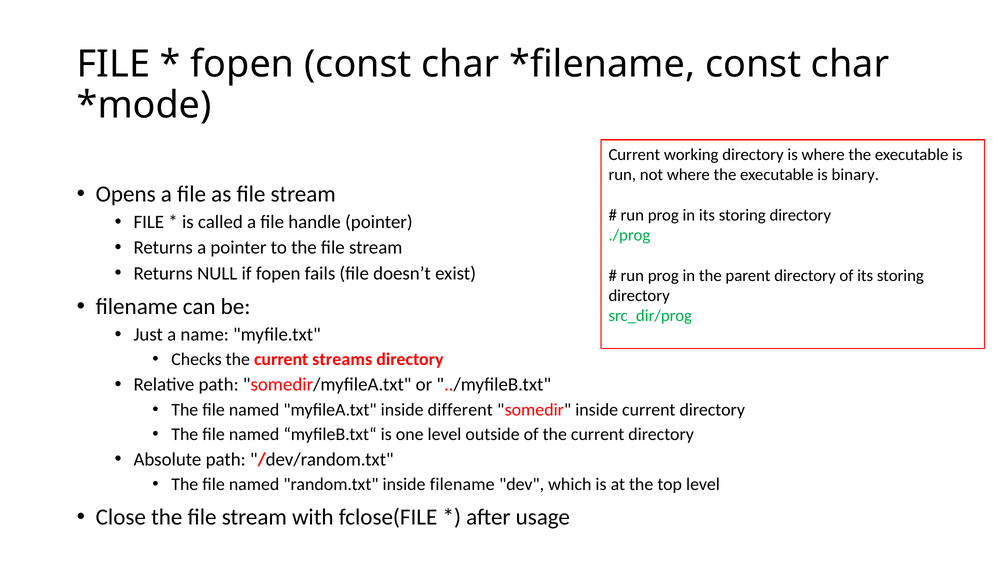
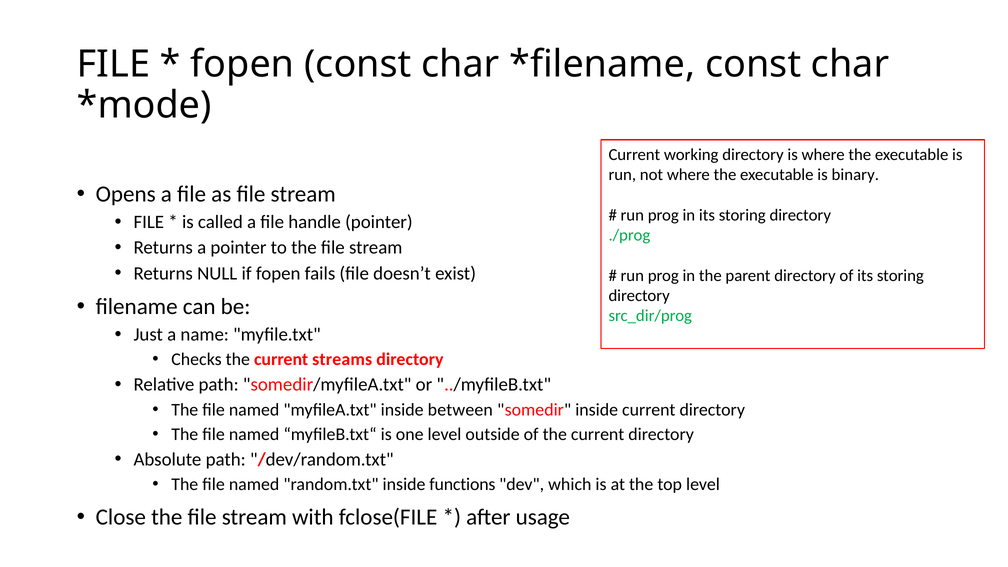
different: different -> between
inside filename: filename -> functions
